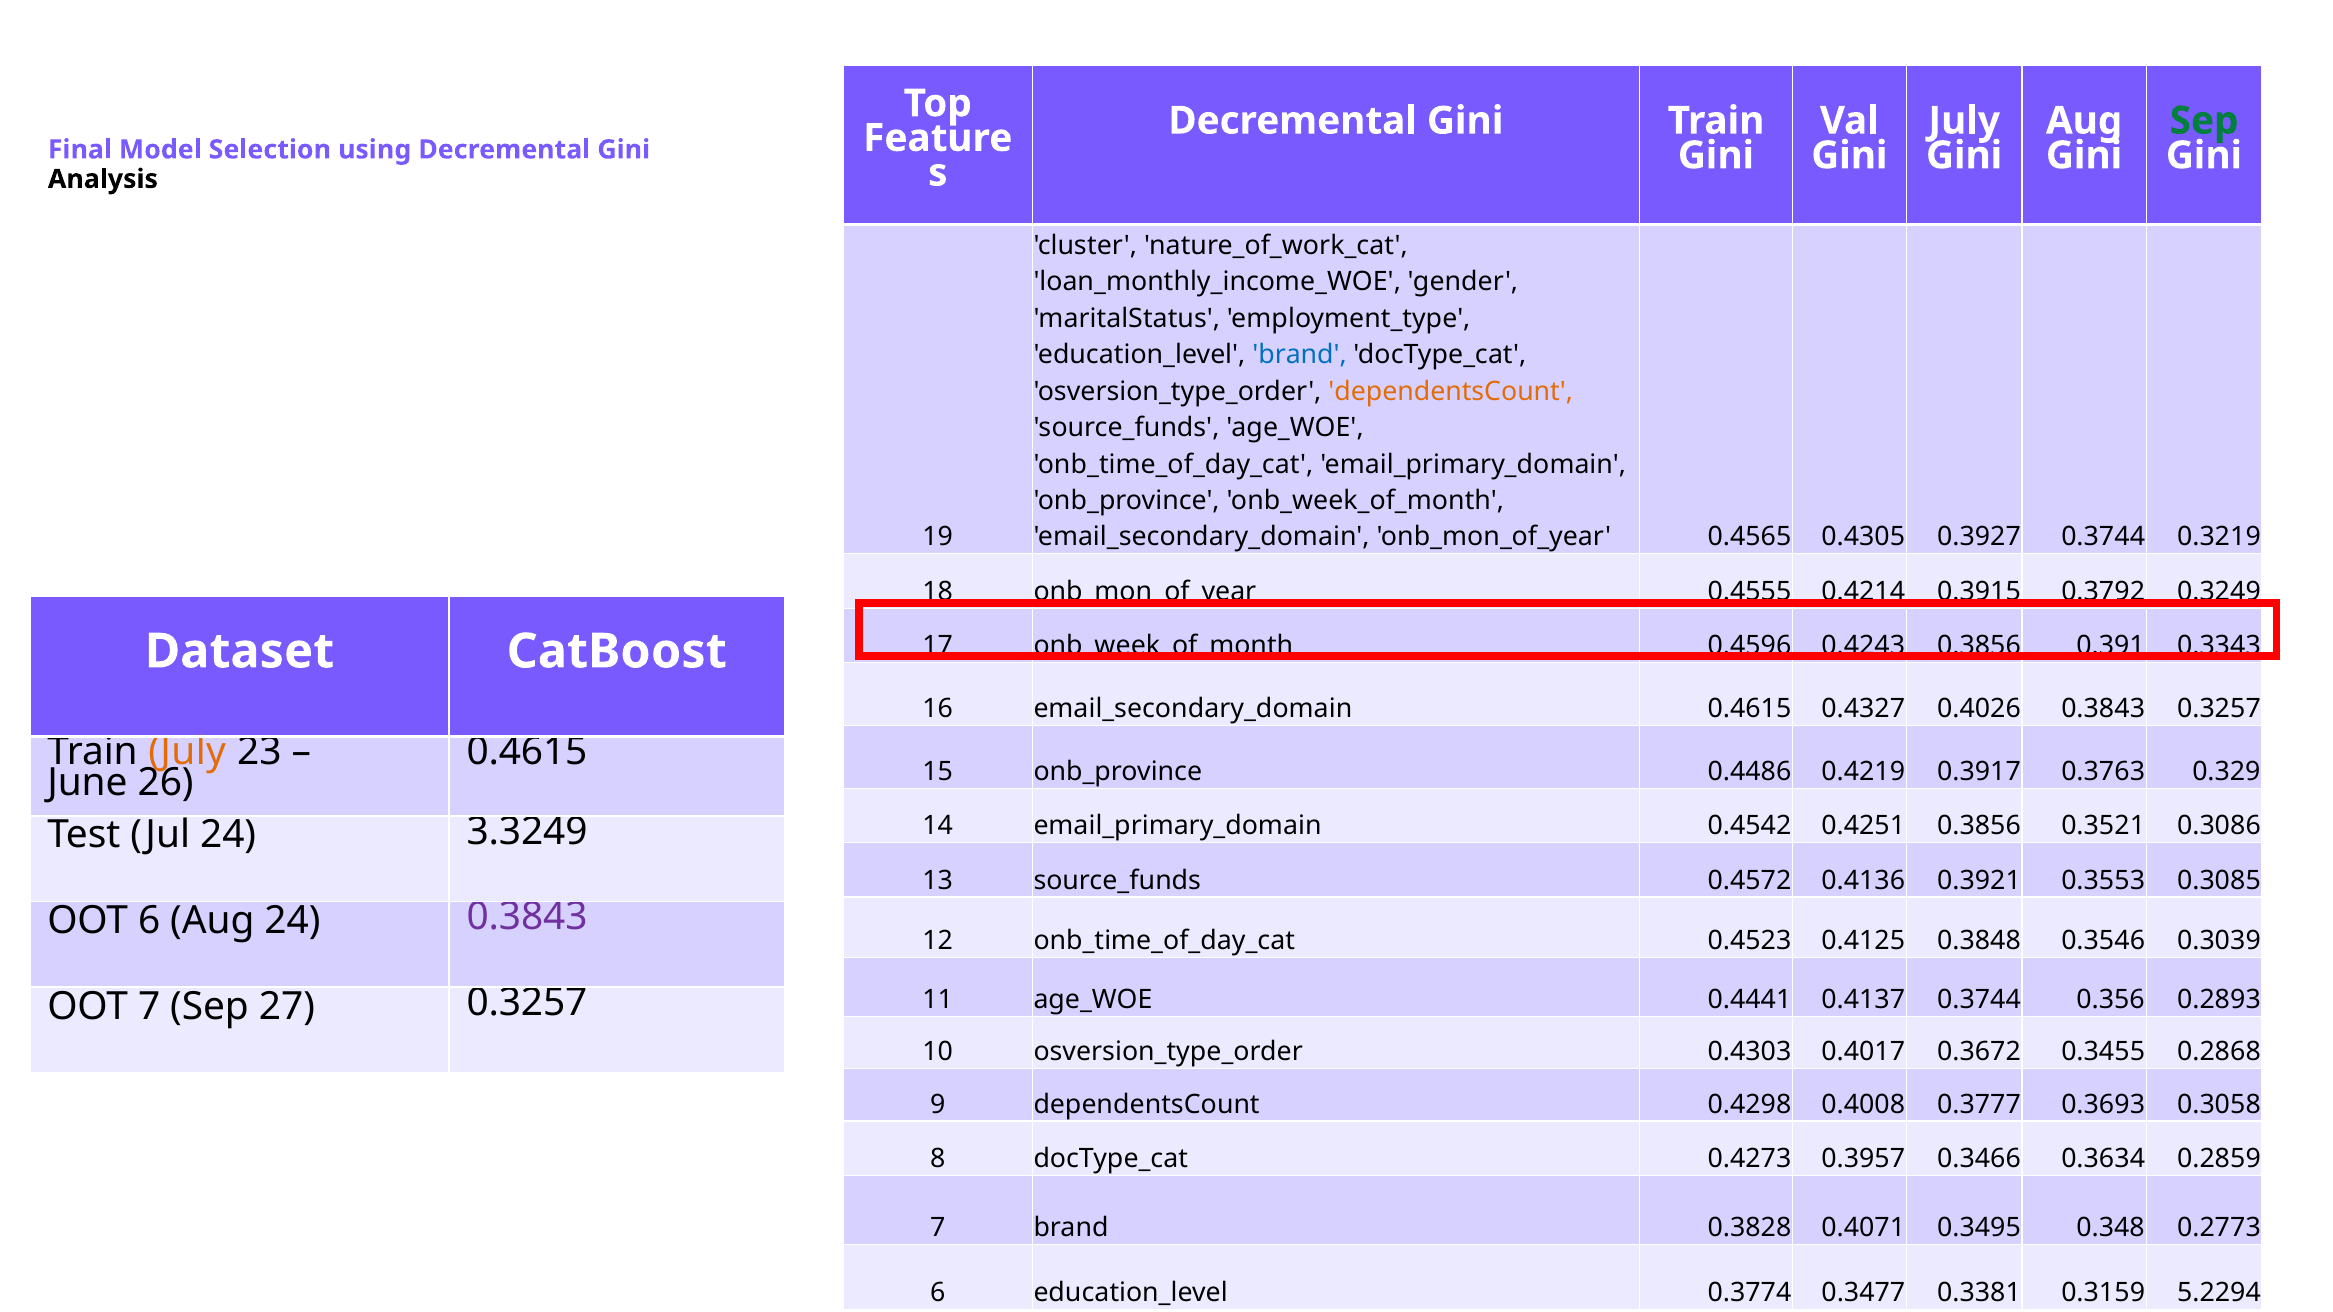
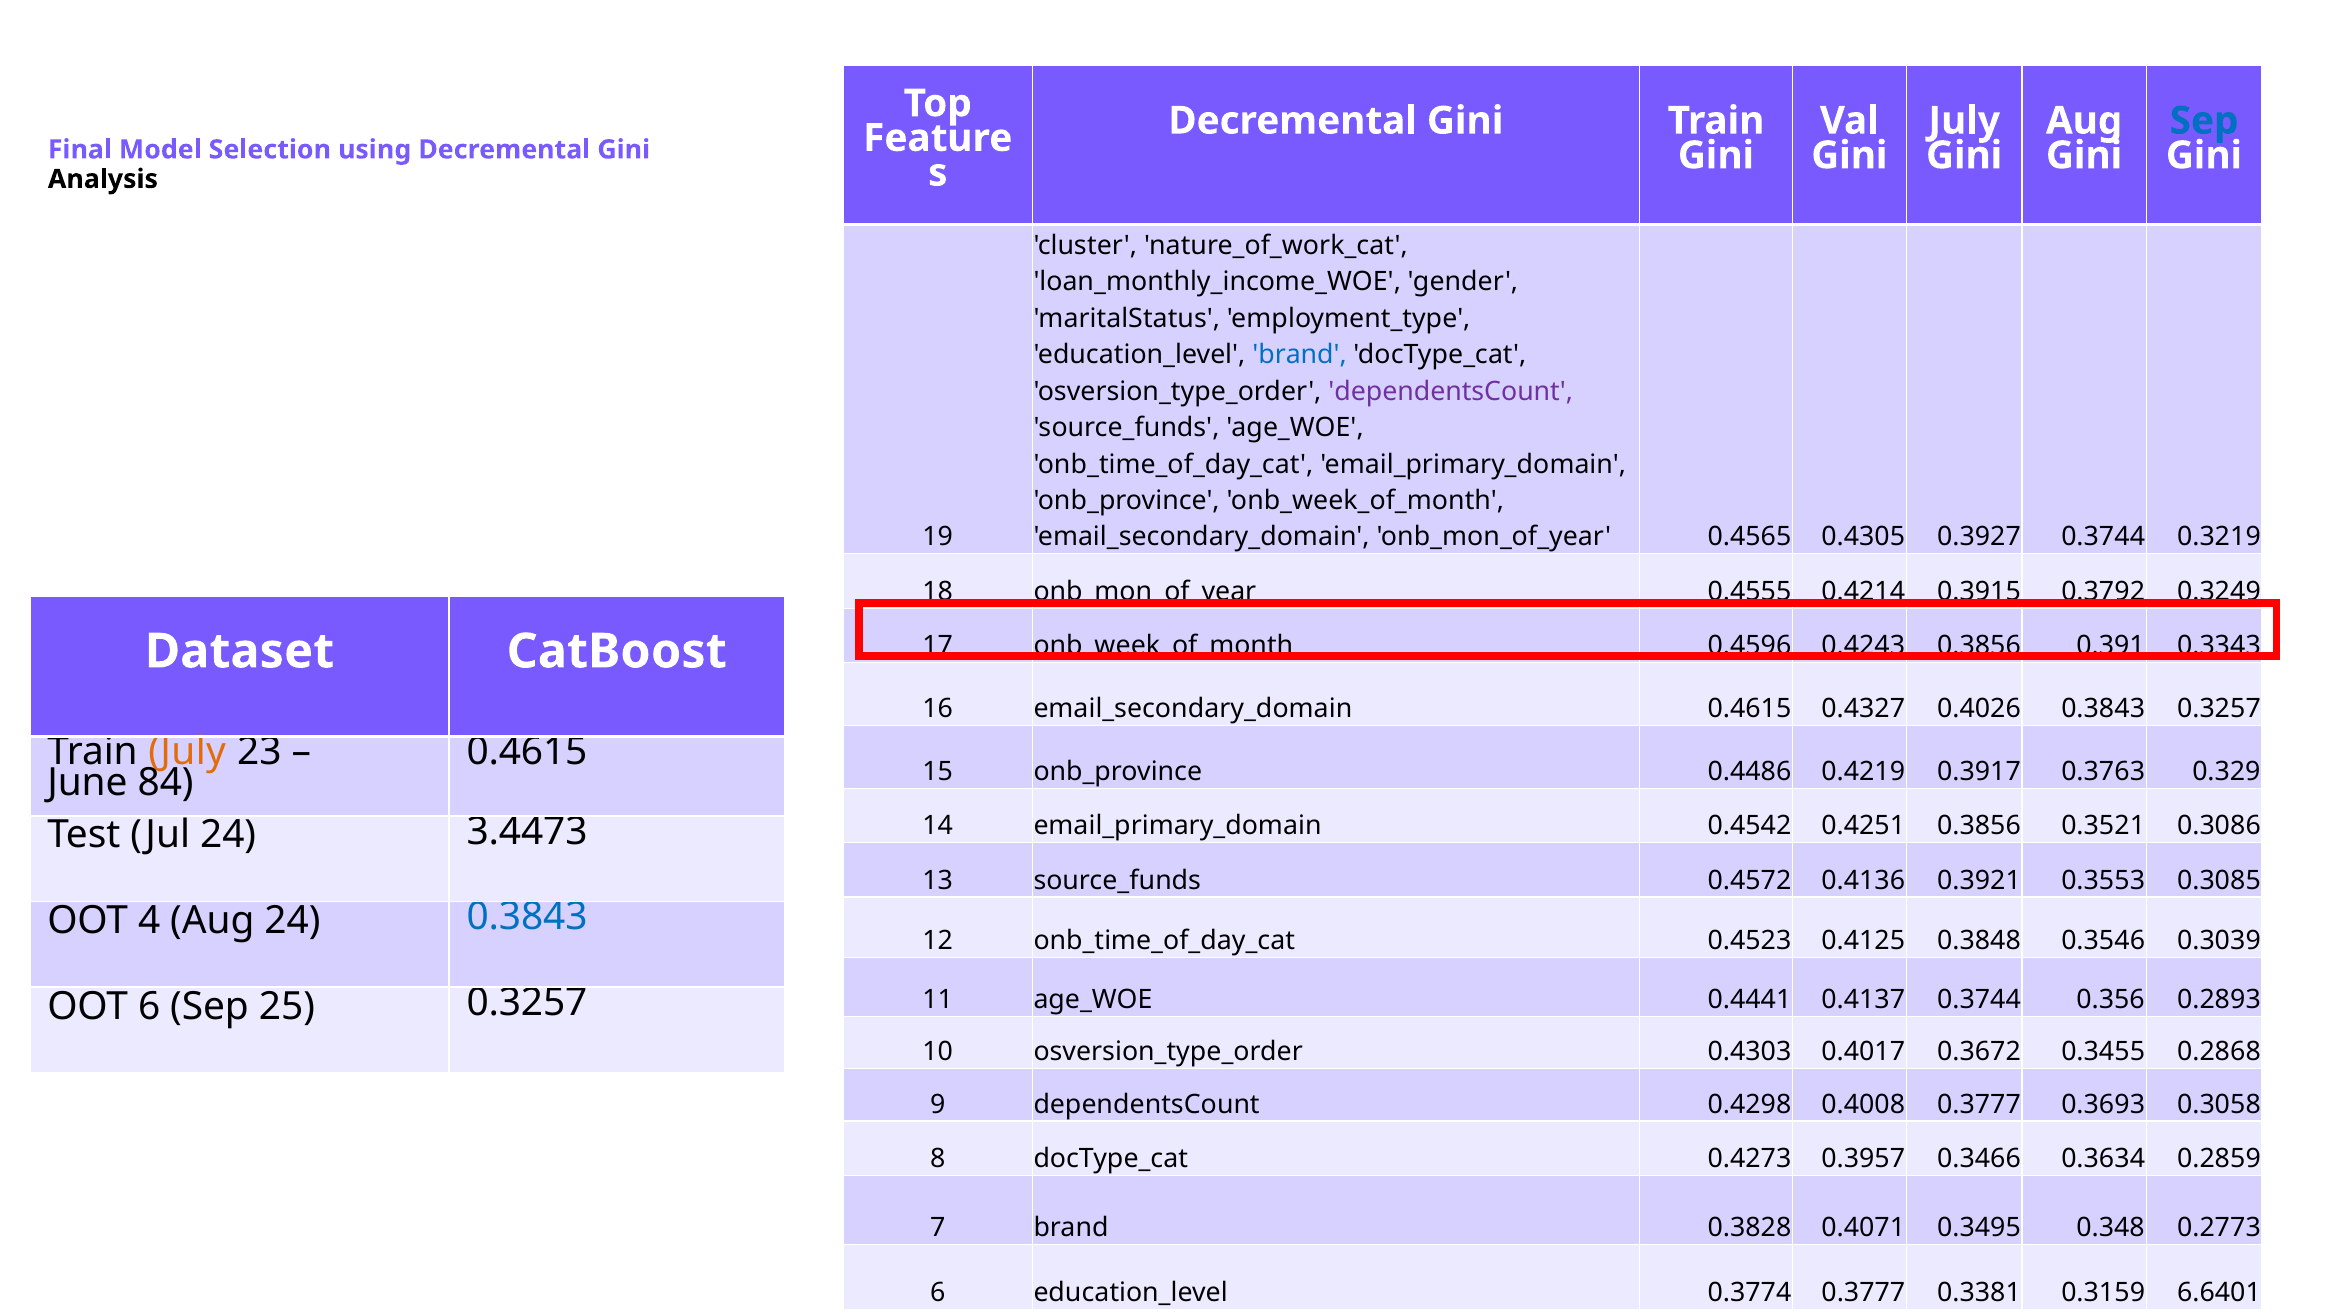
Sep at (2204, 121) colour: green -> blue
dependentsCount at (1451, 391) colour: orange -> purple
26: 26 -> 84
3.3249: 3.3249 -> 3.4473
OOT 6: 6 -> 4
0.3843 at (527, 917) colour: purple -> blue
OOT 7: 7 -> 6
27: 27 -> 25
0.3774 0.3477: 0.3477 -> 0.3777
5.2294: 5.2294 -> 6.6401
